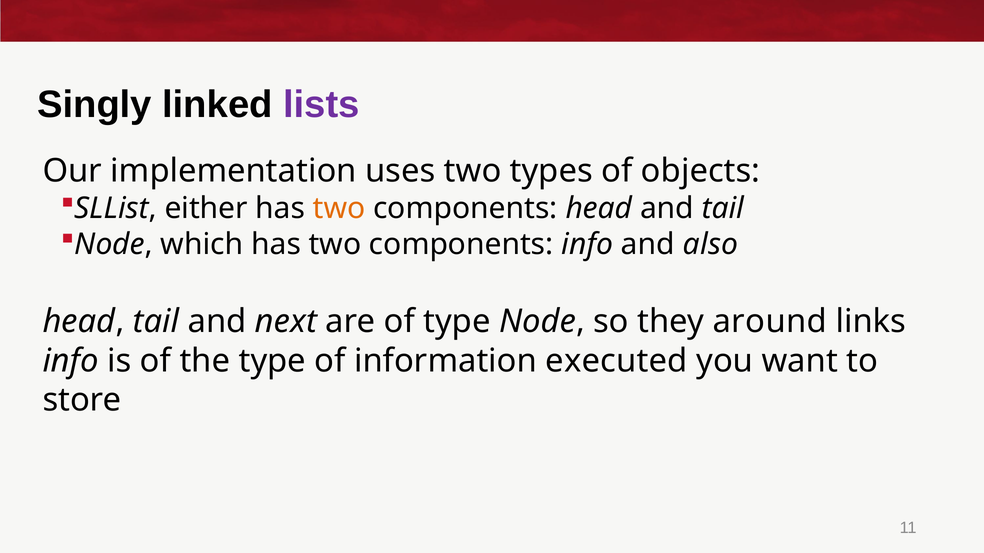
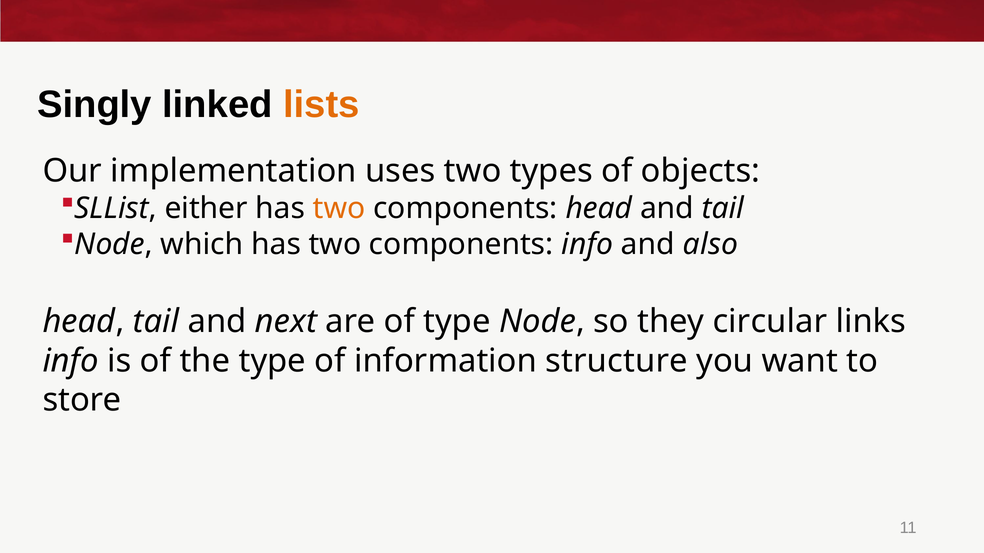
lists colour: purple -> orange
around: around -> circular
executed: executed -> structure
